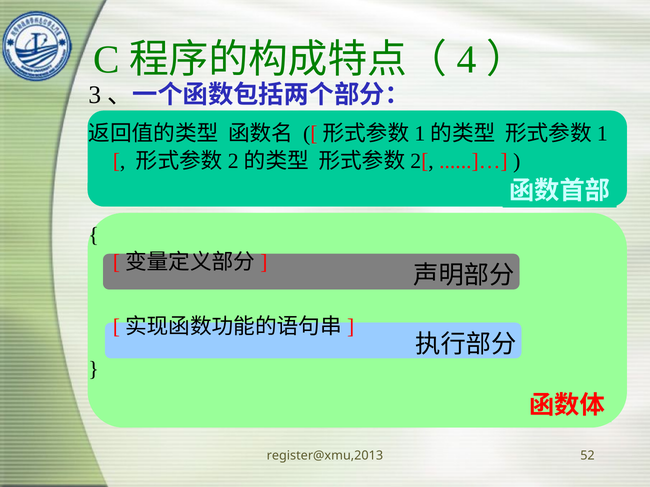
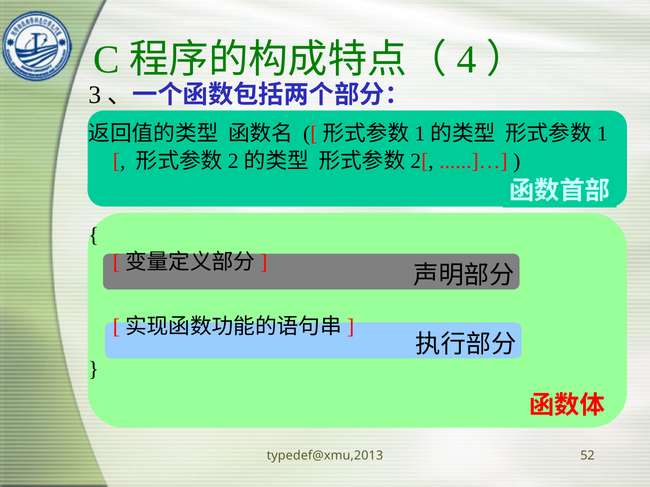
register@xmu,2013: register@xmu,2013 -> typedef@xmu,2013
